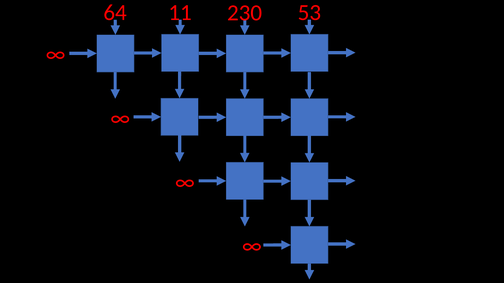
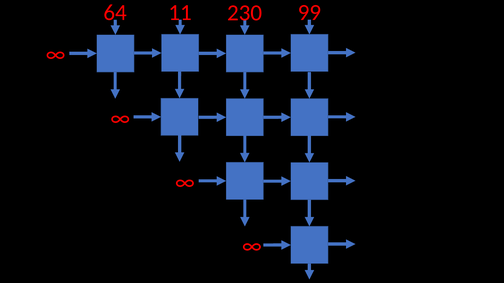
53: 53 -> 99
